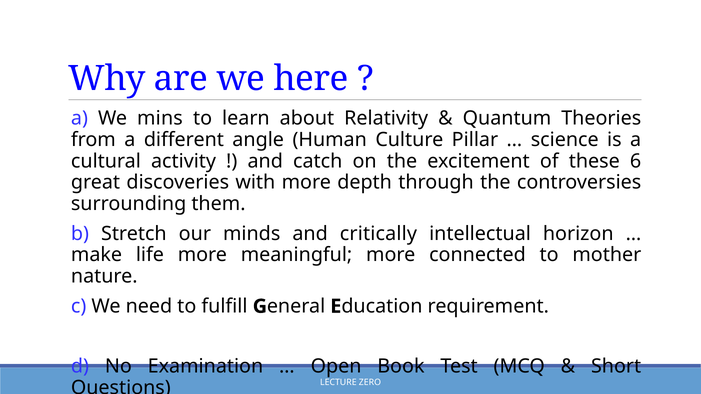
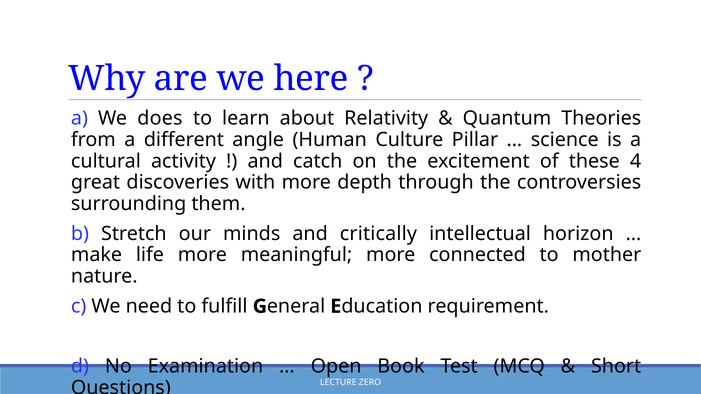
mins: mins -> does
6: 6 -> 4
